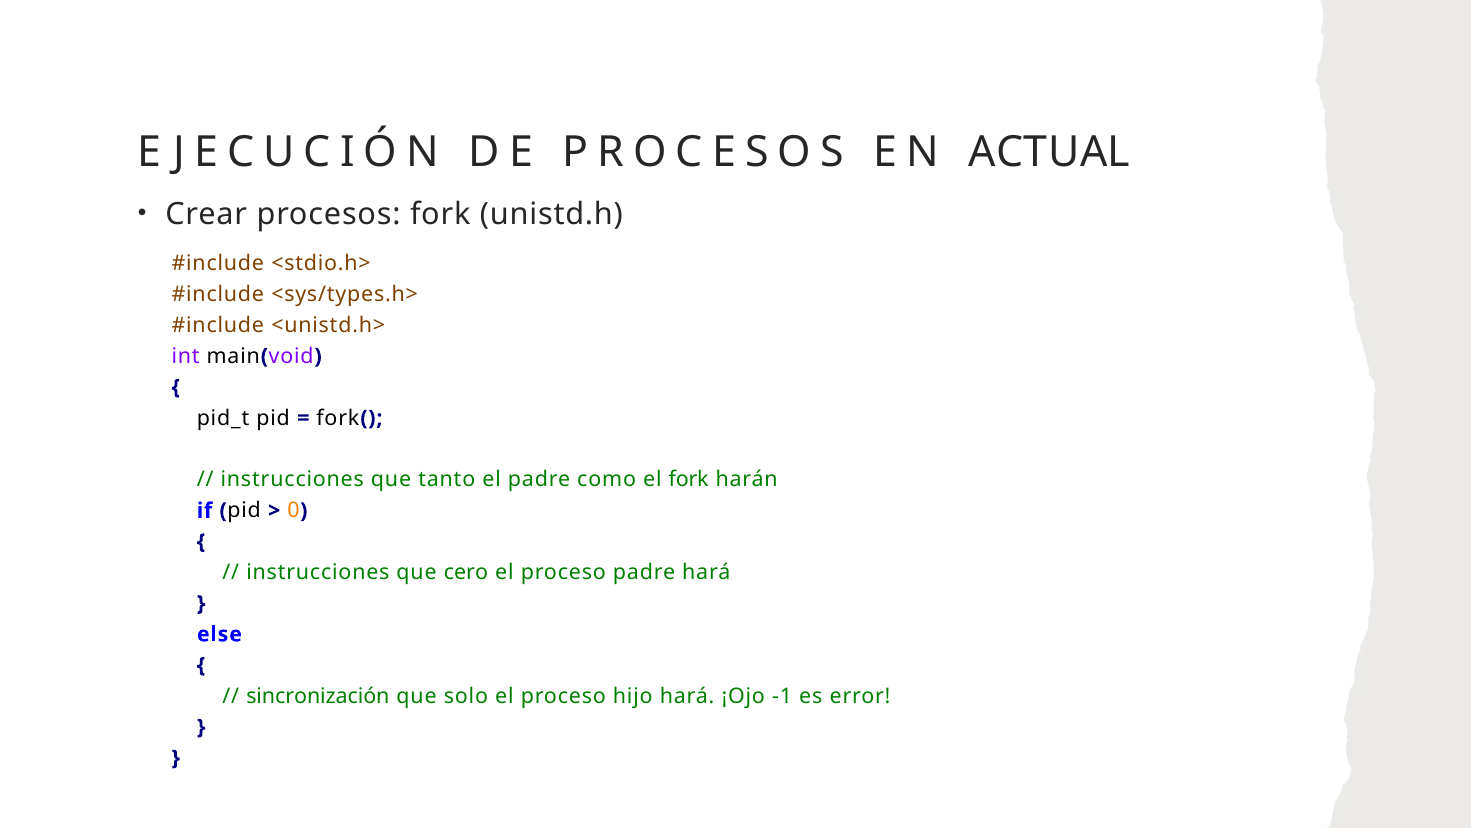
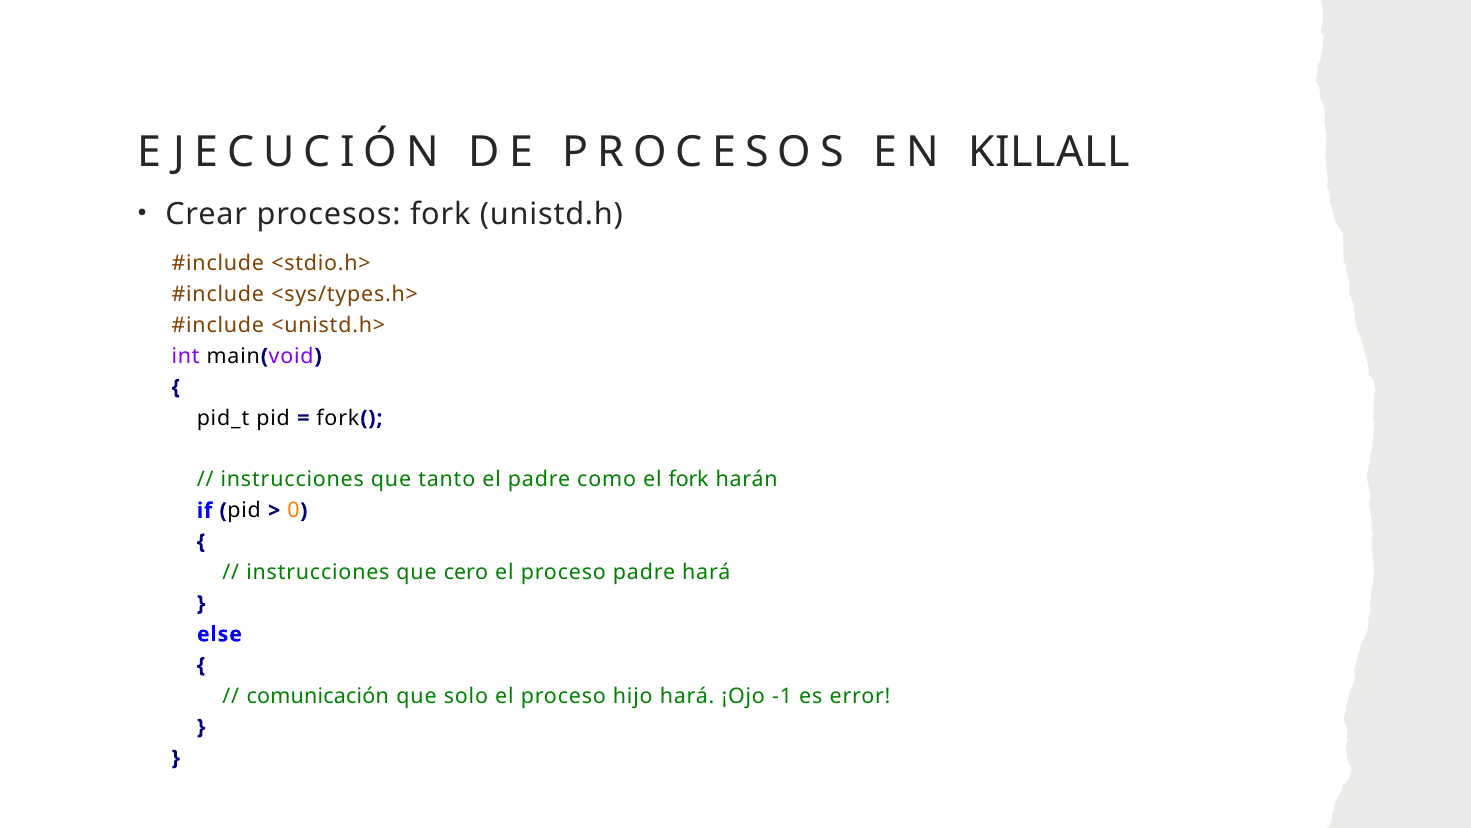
ACTUAL: ACTUAL -> KILLALL
sincronización: sincronización -> comunicación
